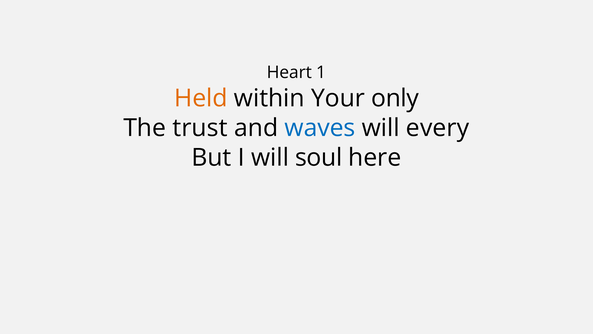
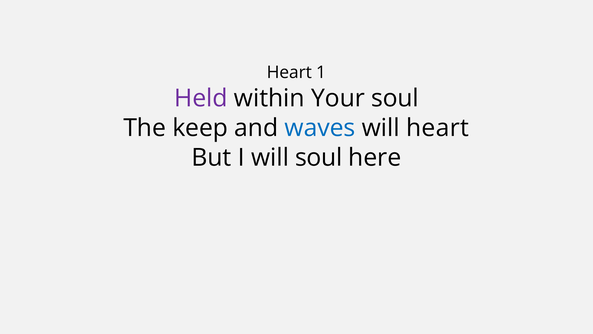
Held colour: orange -> purple
Your only: only -> soul
trust: trust -> keep
will every: every -> heart
